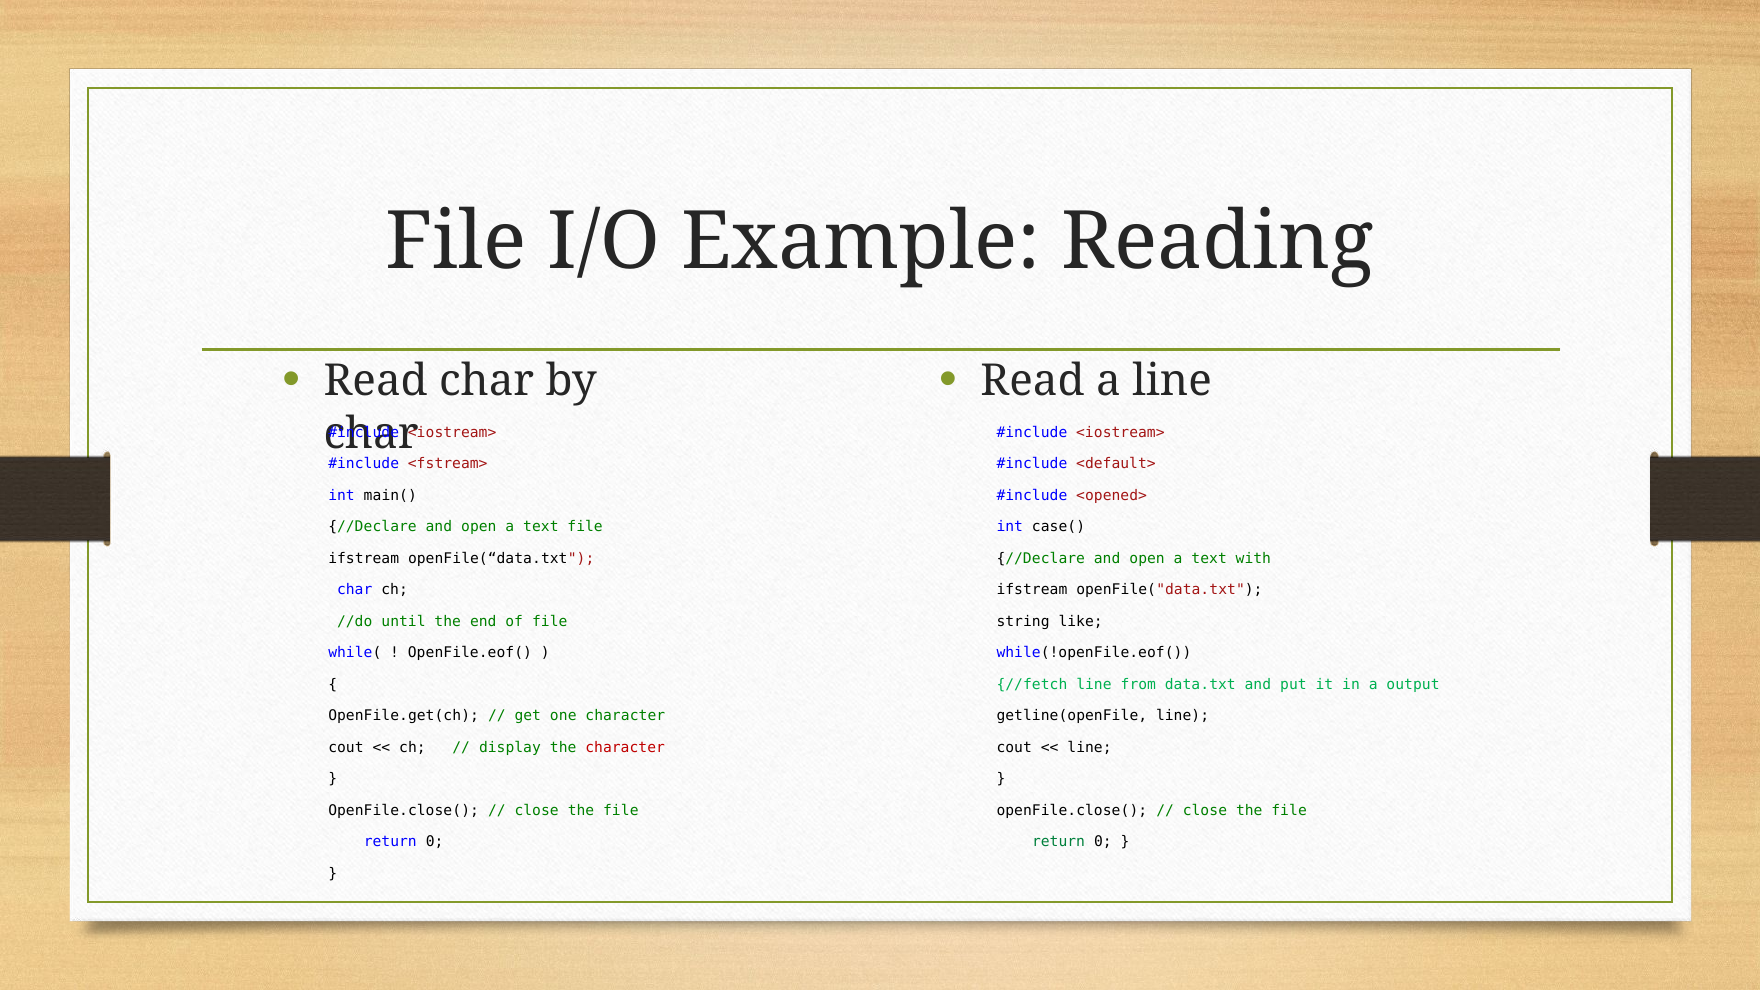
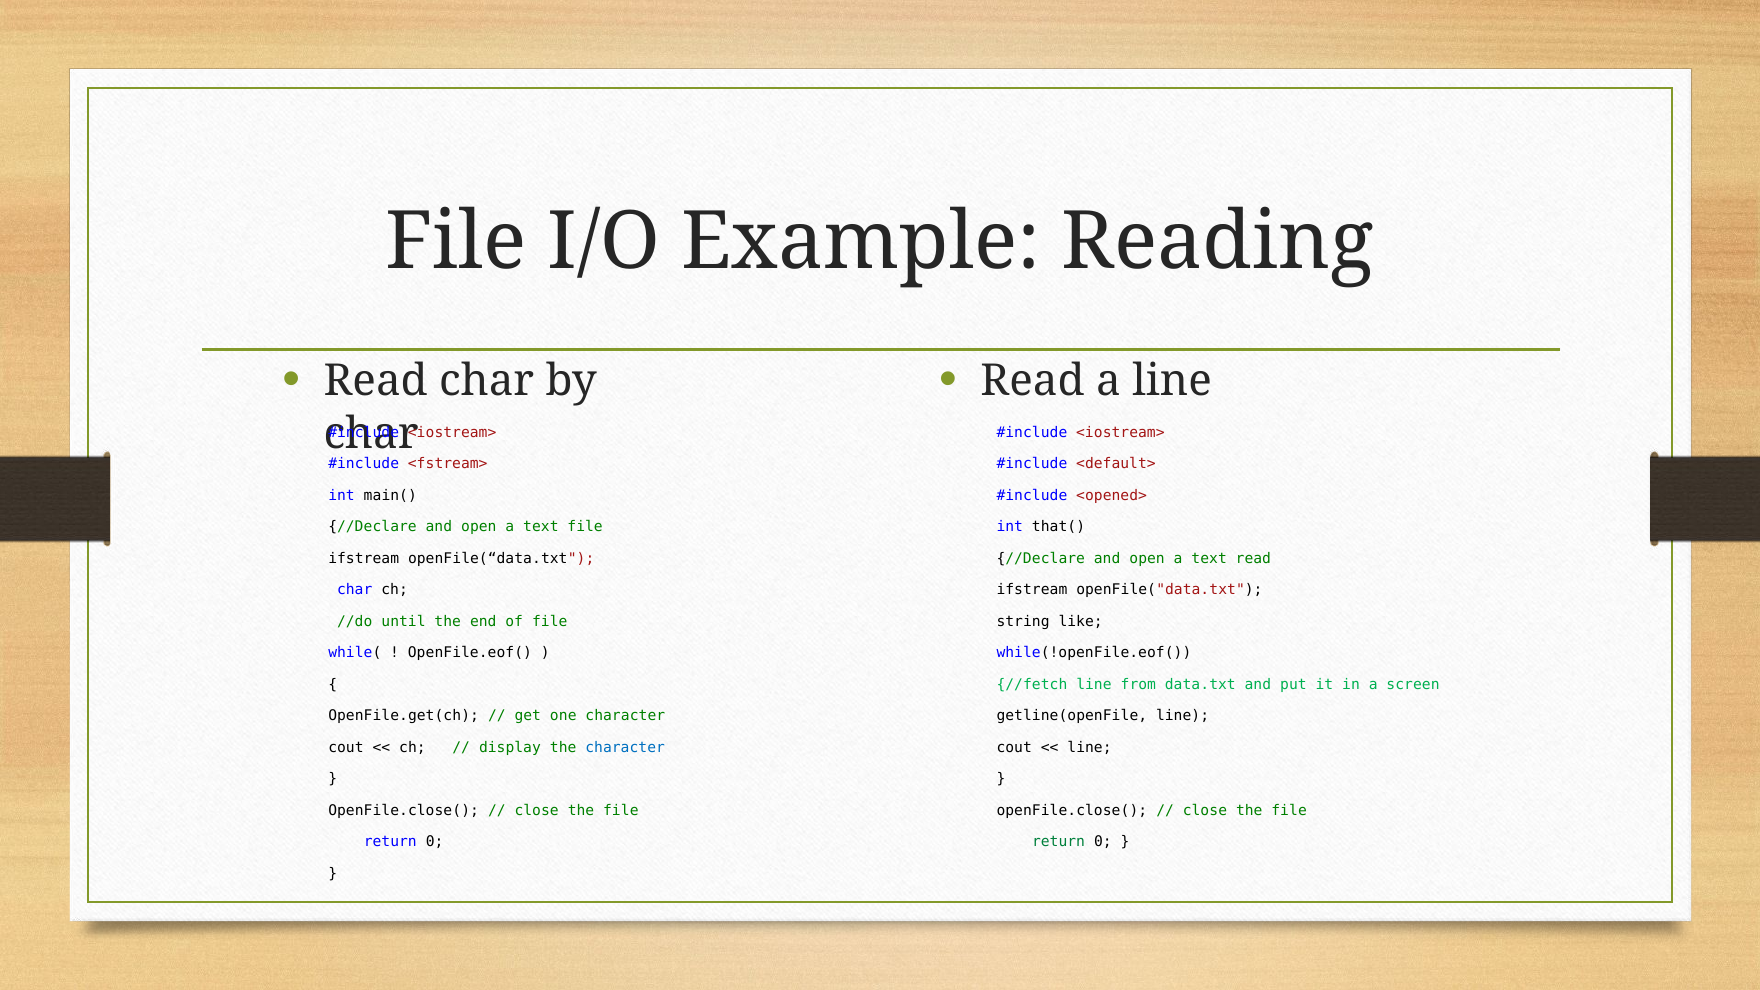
case(: case( -> that(
text with: with -> read
output: output -> screen
character at (625, 747) colour: red -> blue
